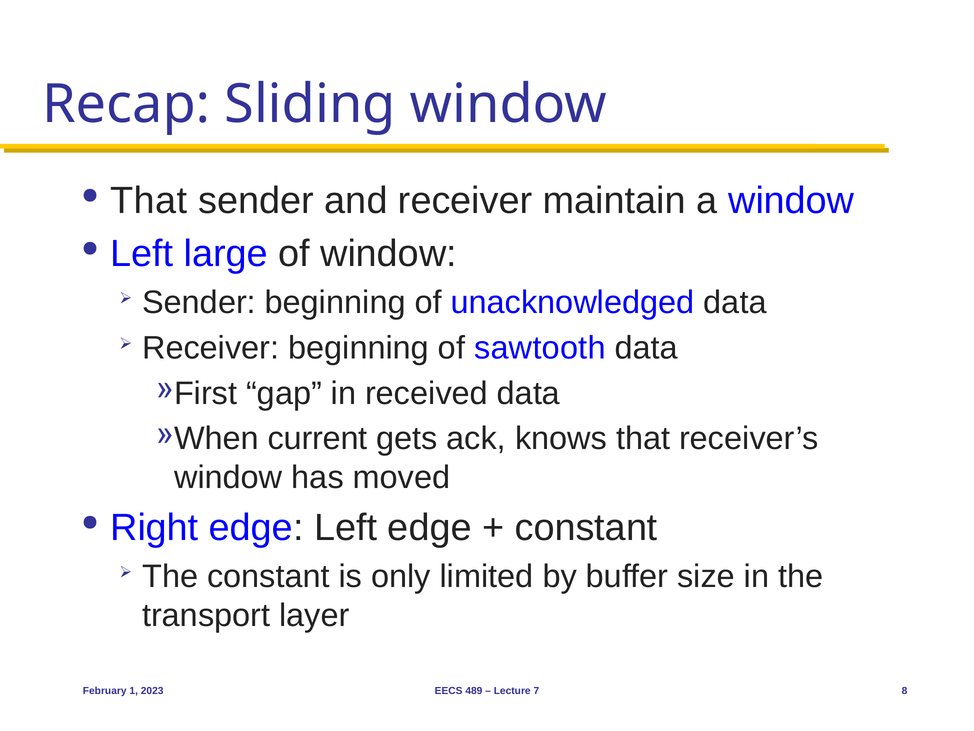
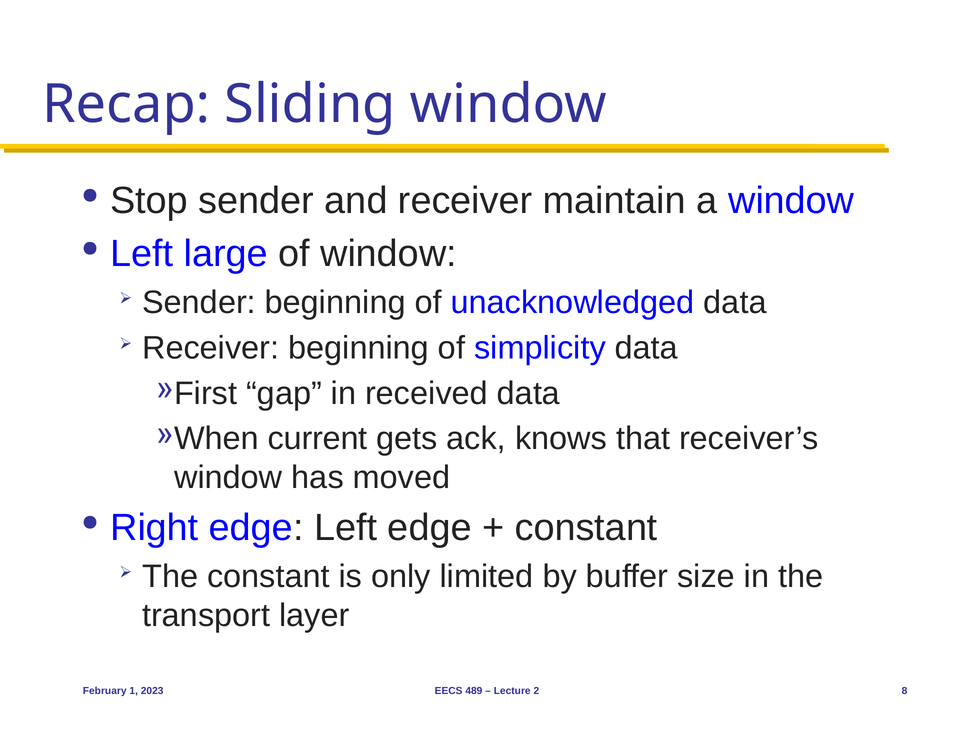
That at (149, 201): That -> Stop
sawtooth: sawtooth -> simplicity
7: 7 -> 2
